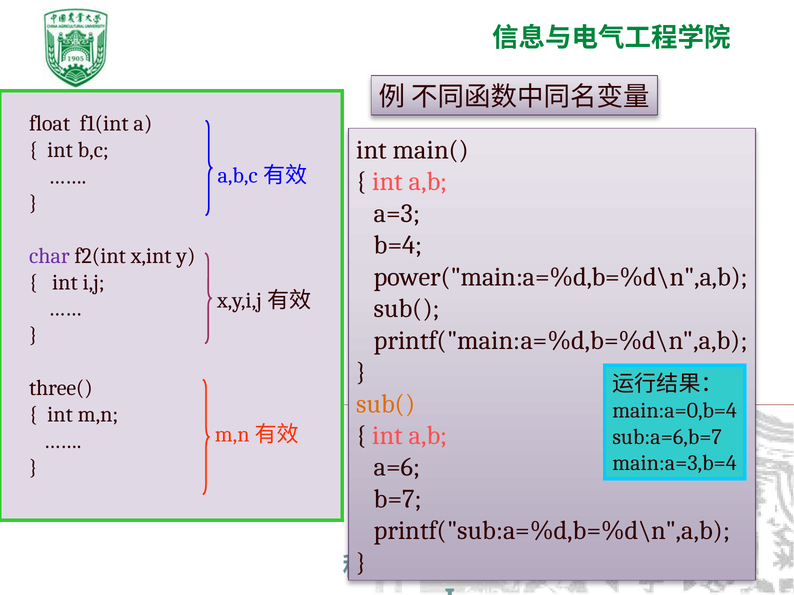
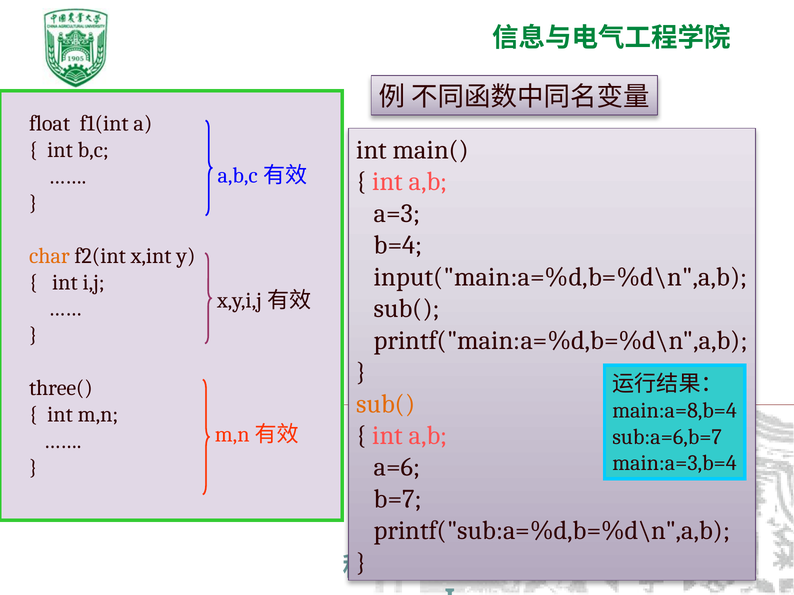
char colour: purple -> orange
power("main:a=%d,b=%d\n",a,b: power("main:a=%d,b=%d\n",a,b -> input("main:a=%d,b=%d\n",a,b
main:a=0,b=4: main:a=0,b=4 -> main:a=8,b=4
